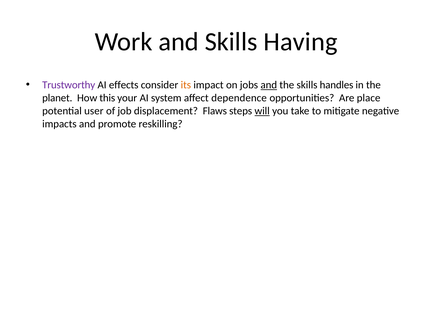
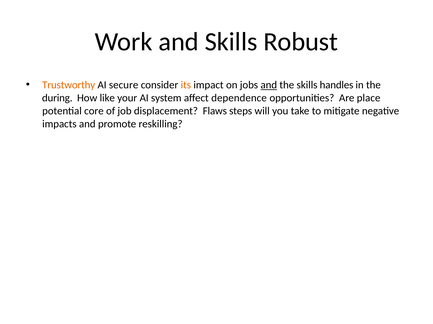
Having: Having -> Robust
Trustworthy colour: purple -> orange
effects: effects -> secure
planet: planet -> during
this: this -> like
user: user -> core
will underline: present -> none
